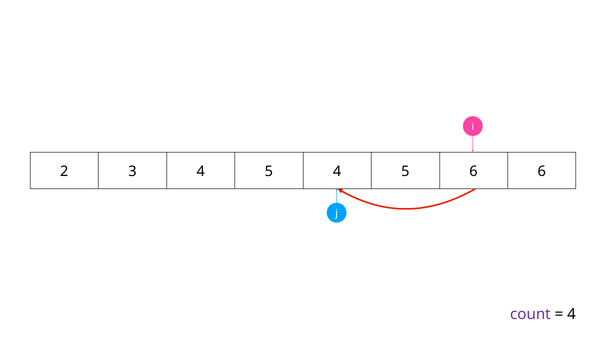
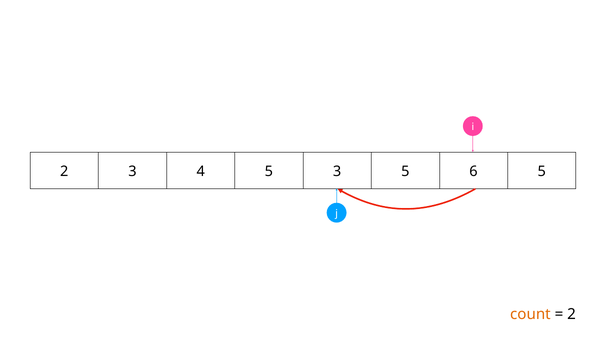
5 4: 4 -> 3
6 6: 6 -> 5
count colour: purple -> orange
4 at (572, 314): 4 -> 2
